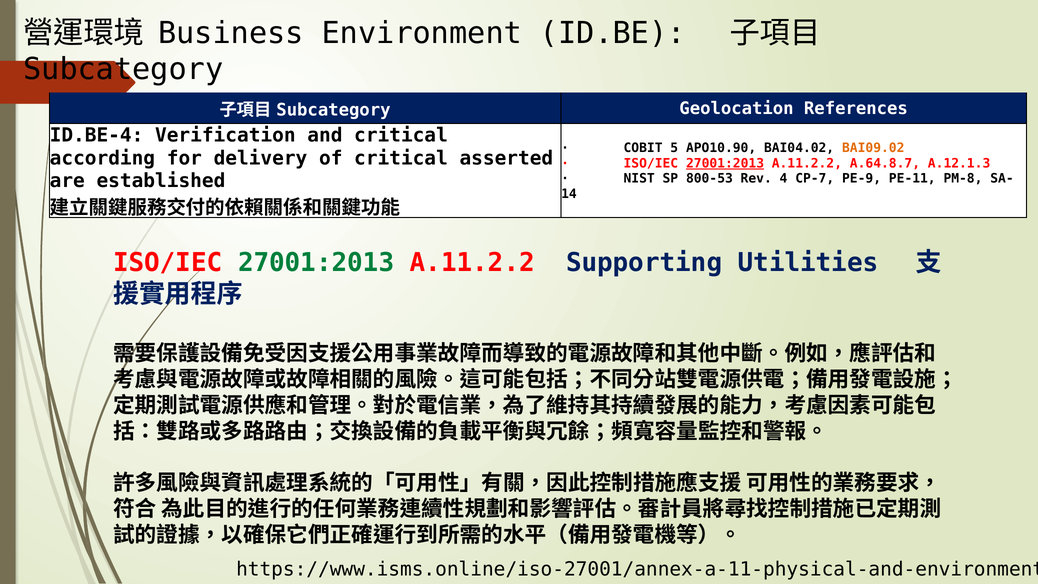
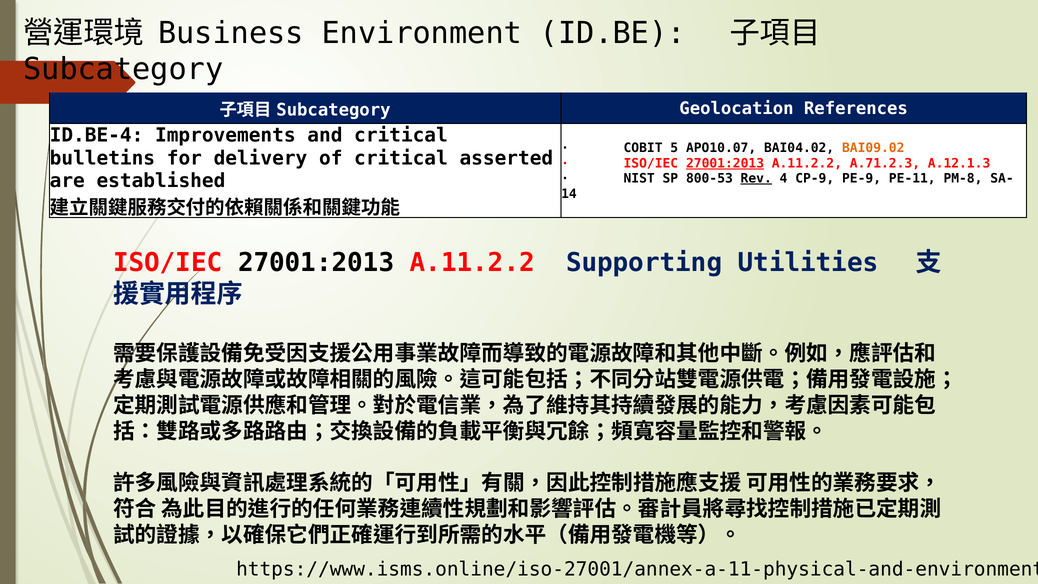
Verification: Verification -> Improvements
APO10.90: APO10.90 -> APO10.07
according: according -> bulletins
A.64.8.7: A.64.8.7 -> A.71.2.3
Rev underline: none -> present
CP-7: CP-7 -> CP-9
27001:2013 at (316, 263) colour: green -> black
